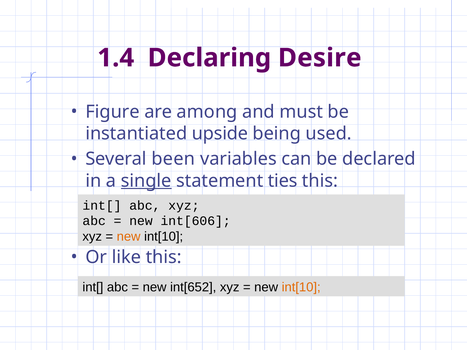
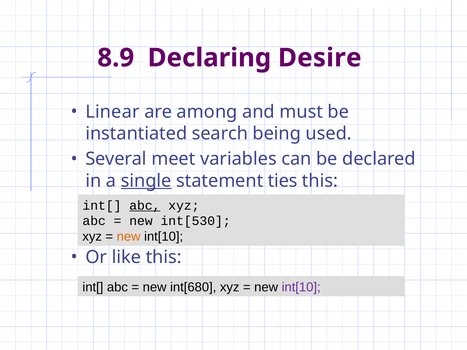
1.4: 1.4 -> 8.9
Figure: Figure -> Linear
upside: upside -> search
been: been -> meet
abc at (145, 206) underline: none -> present
int[606: int[606 -> int[530
int[652: int[652 -> int[680
int[10 at (301, 287) colour: orange -> purple
